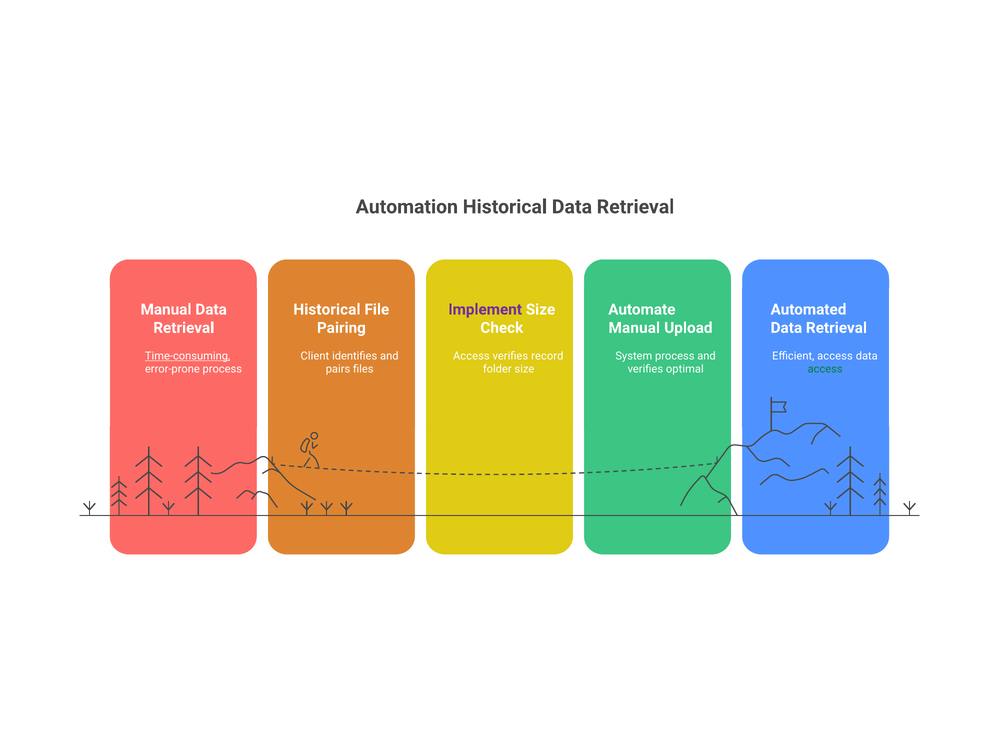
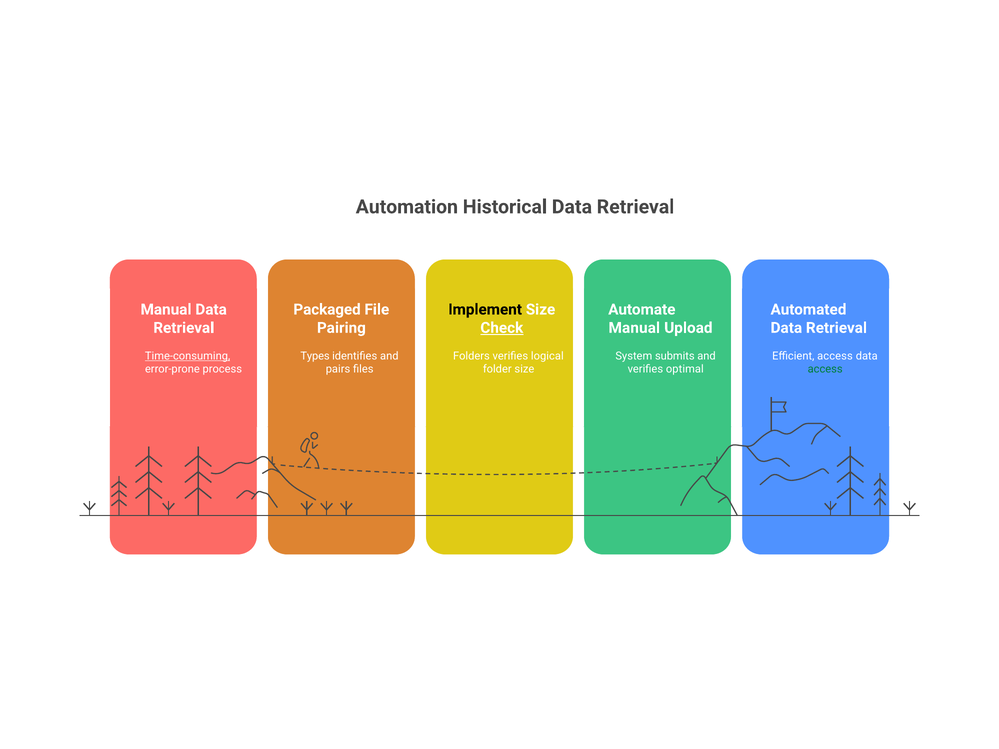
Historical at (327, 310): Historical -> Packaged
Implement colour: purple -> black
Check underline: none -> present
Client: Client -> Types
Access at (471, 356): Access -> Folders
record: record -> logical
System process: process -> submits
